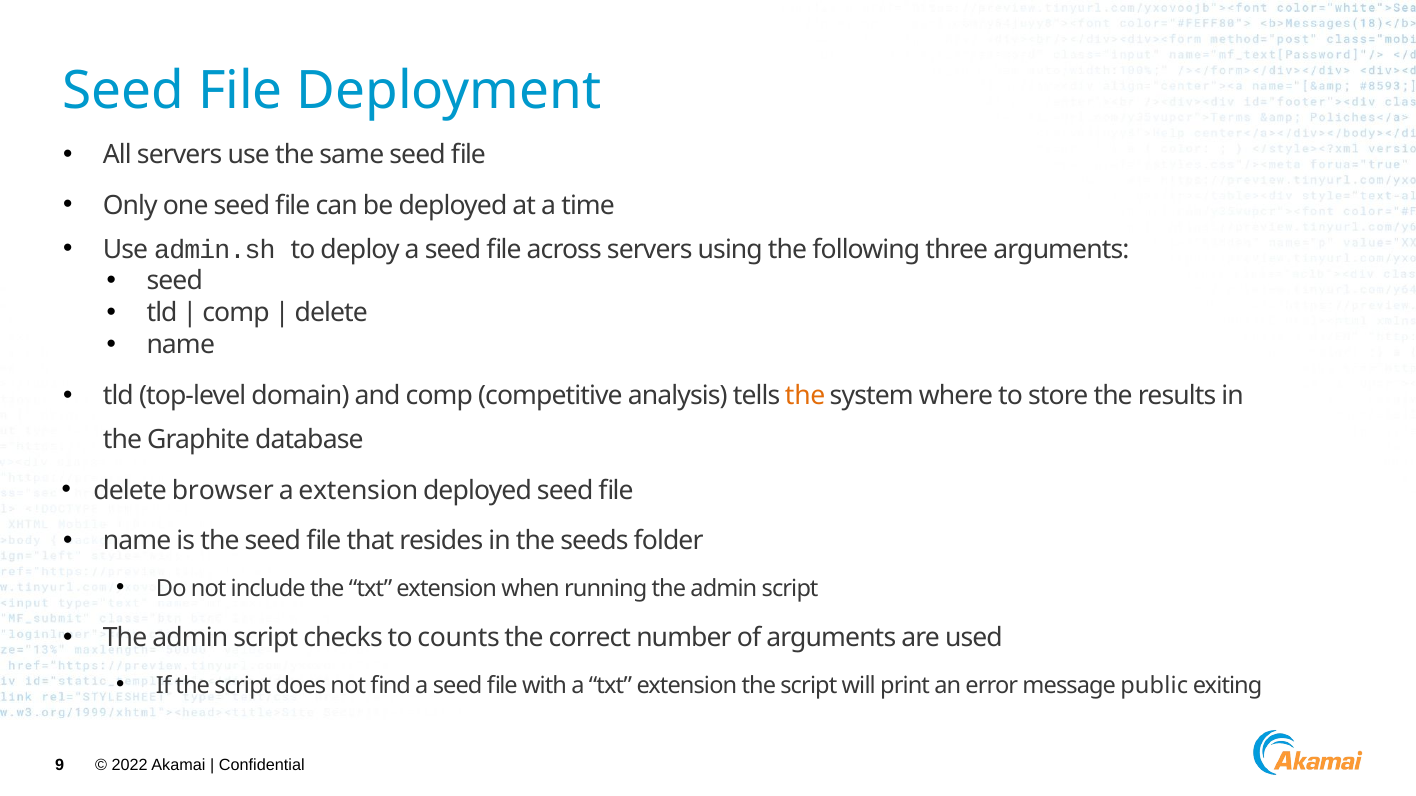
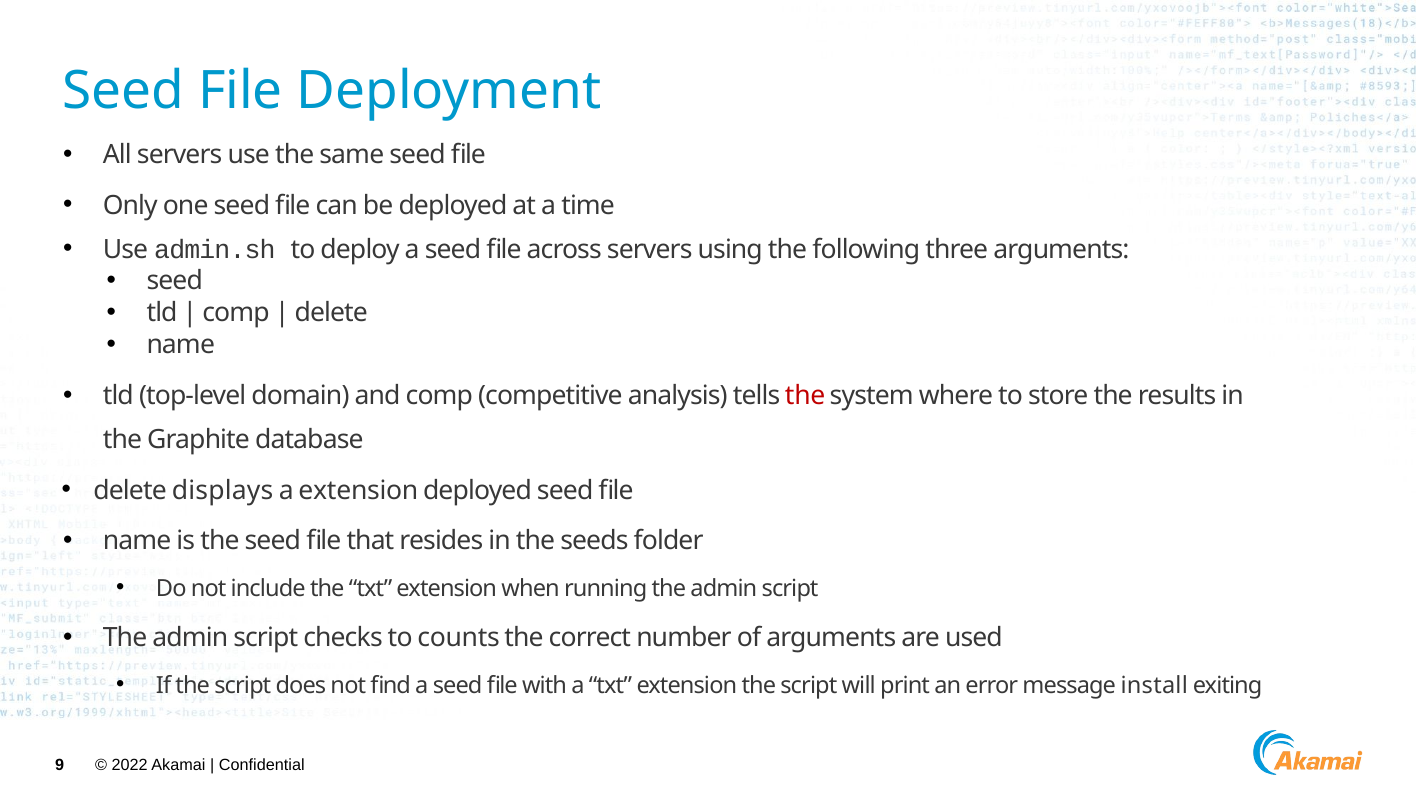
the at (805, 396) colour: orange -> red
browser: browser -> displays
public: public -> install
